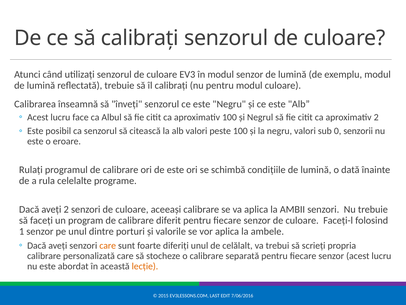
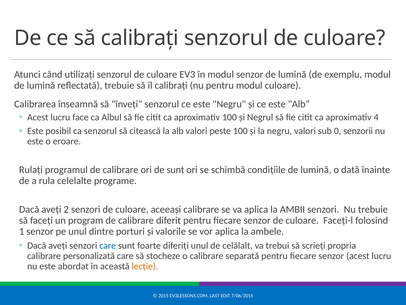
aproximativ 2: 2 -> 4
de este: este -> sunt
care at (108, 245) colour: orange -> blue
